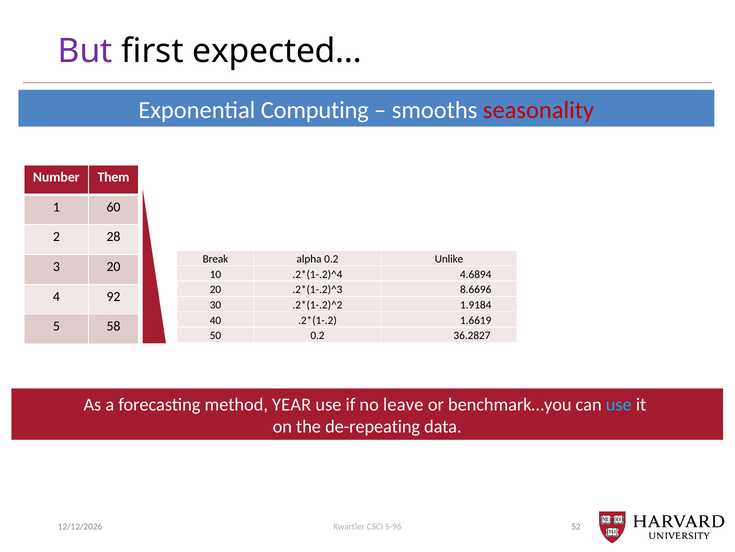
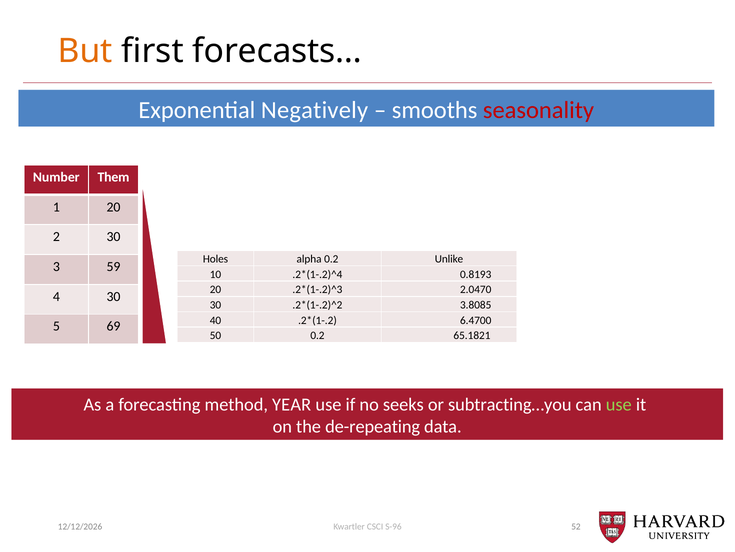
But colour: purple -> orange
expected…: expected… -> forecasts…
Computing: Computing -> Negatively
1 60: 60 -> 20
2 28: 28 -> 30
Break: Break -> Holes
3 20: 20 -> 59
4.6894: 4.6894 -> 0.8193
8.6696: 8.6696 -> 2.0470
4 92: 92 -> 30
1.9184: 1.9184 -> 3.8085
1.6619: 1.6619 -> 6.4700
58: 58 -> 69
36.2827: 36.2827 -> 65.1821
leave: leave -> seeks
benchmark…you: benchmark…you -> subtracting…you
use at (619, 404) colour: light blue -> light green
